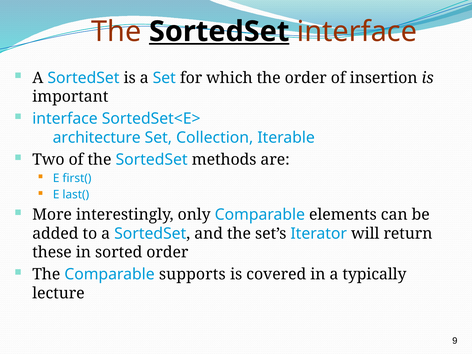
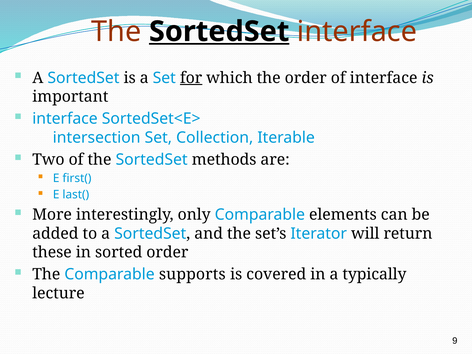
for underline: none -> present
of insertion: insertion -> interface
architecture: architecture -> intersection
